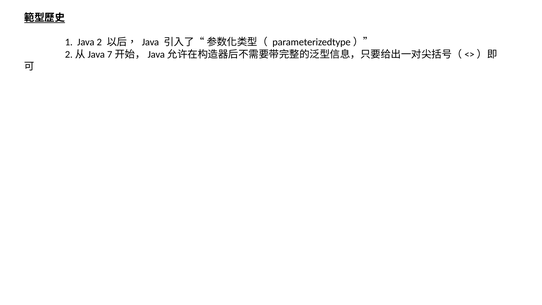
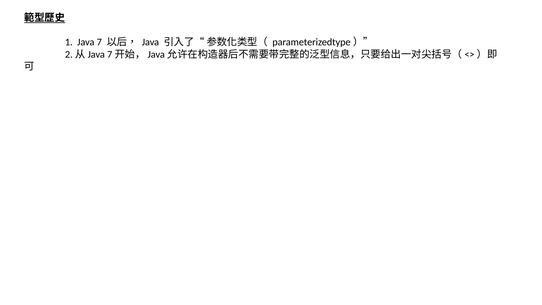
2: 2 -> 7
